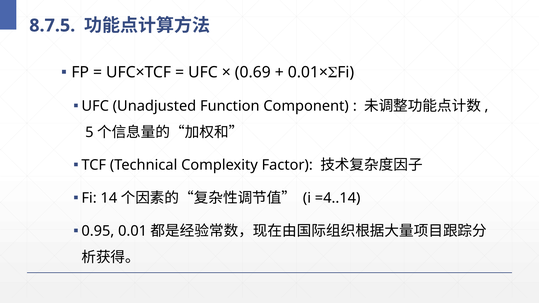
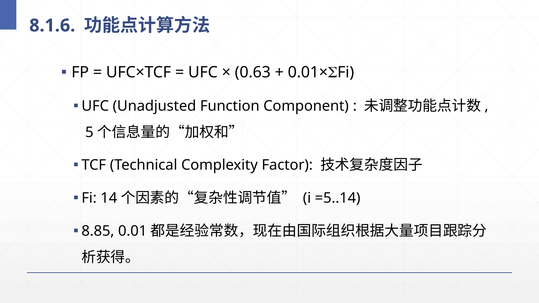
8.7.5: 8.7.5 -> 8.1.6
0.69: 0.69 -> 0.63
=4..14: =4..14 -> =5..14
0.95: 0.95 -> 8.85
